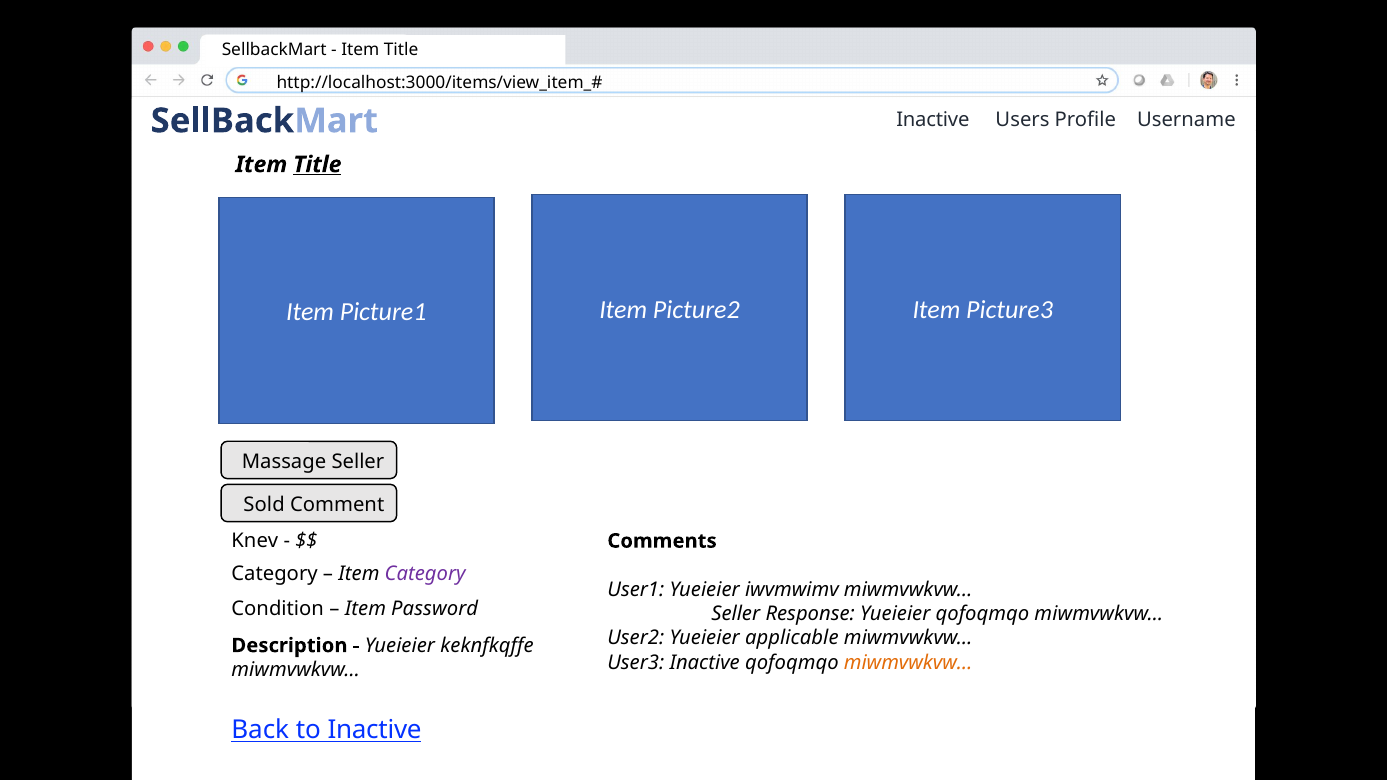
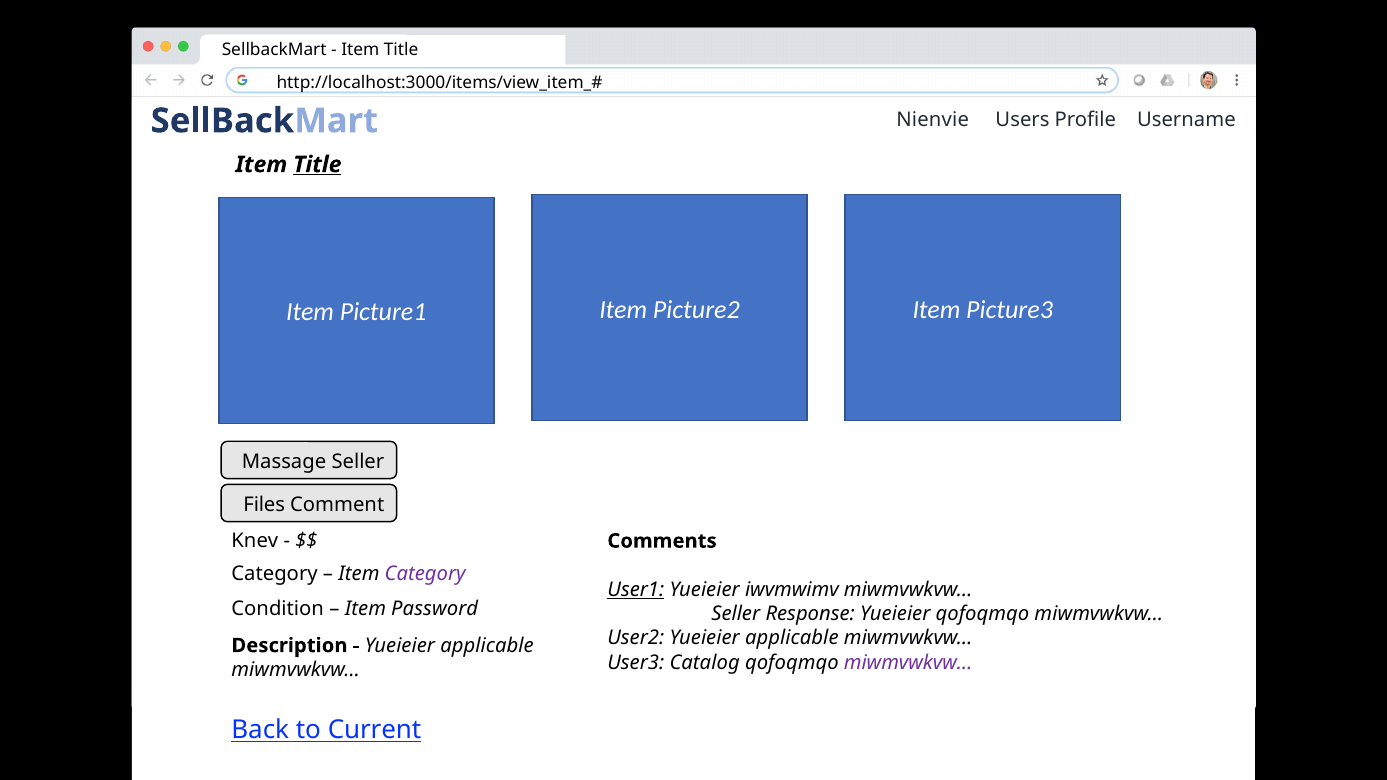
SellBackMart Inactive: Inactive -> Nienvie
Sold: Sold -> Files
User1 underline: none -> present
keknfkqffe at (487, 646): keknfkqffe -> applicable
User3 Inactive: Inactive -> Catalog
miwmvwkvw… at (908, 663) colour: orange -> purple
to Inactive: Inactive -> Current
